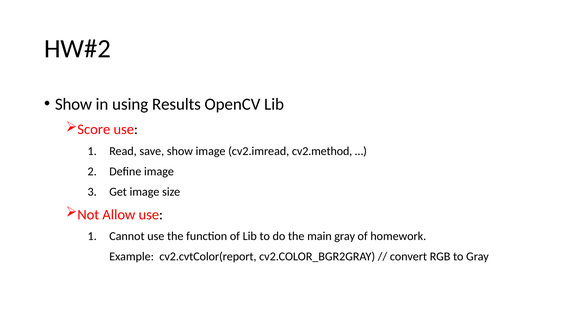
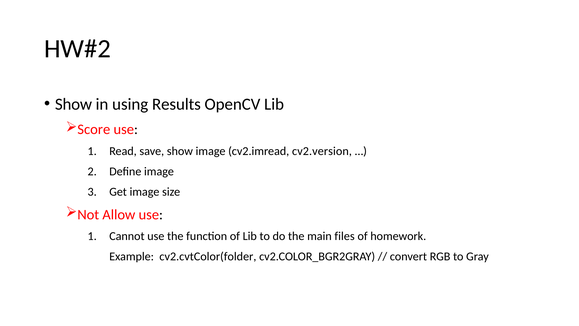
cv2.method: cv2.method -> cv2.version
main gray: gray -> files
cv2.cvtColor(report: cv2.cvtColor(report -> cv2.cvtColor(folder
